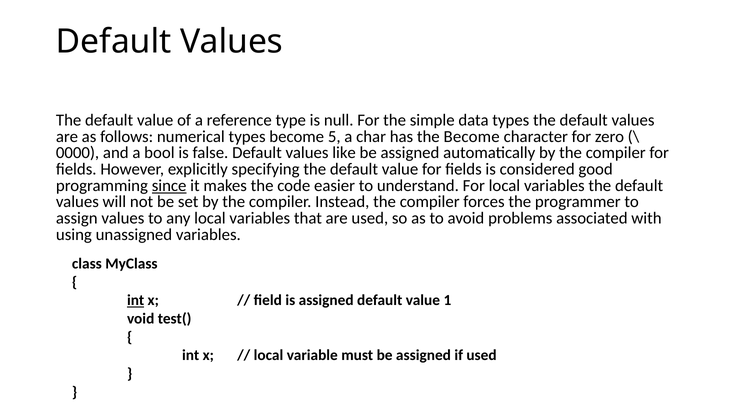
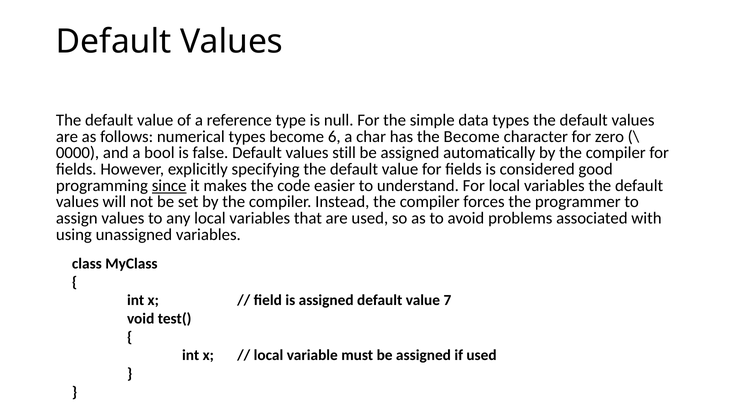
5: 5 -> 6
like: like -> still
int at (136, 300) underline: present -> none
1: 1 -> 7
